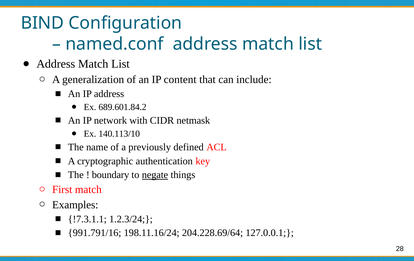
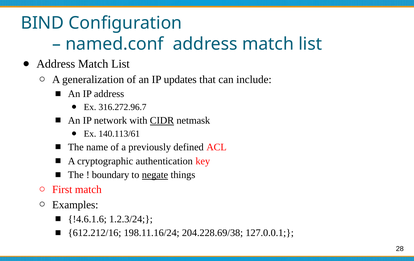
content: content -> updates
689.601.84.2: 689.601.84.2 -> 316.272.96.7
CIDR underline: none -> present
140.113/10: 140.113/10 -> 140.113/61
!7.3.1.1: !7.3.1.1 -> !4.6.1.6
991.791/16: 991.791/16 -> 612.212/16
204.228.69/64: 204.228.69/64 -> 204.228.69/38
